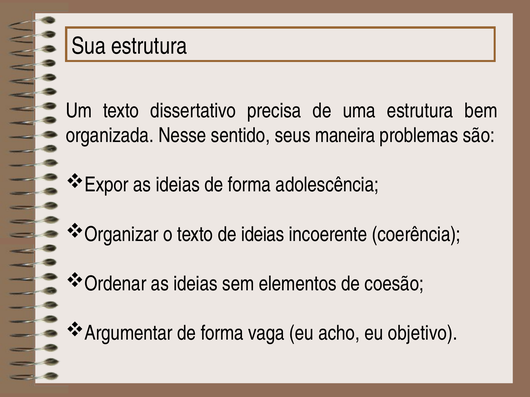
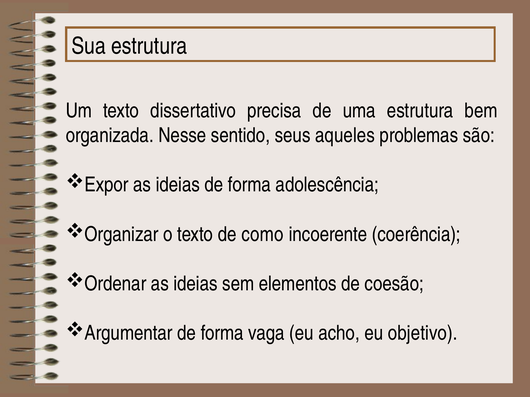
maneira: maneira -> aqueles
de ideias: ideias -> como
